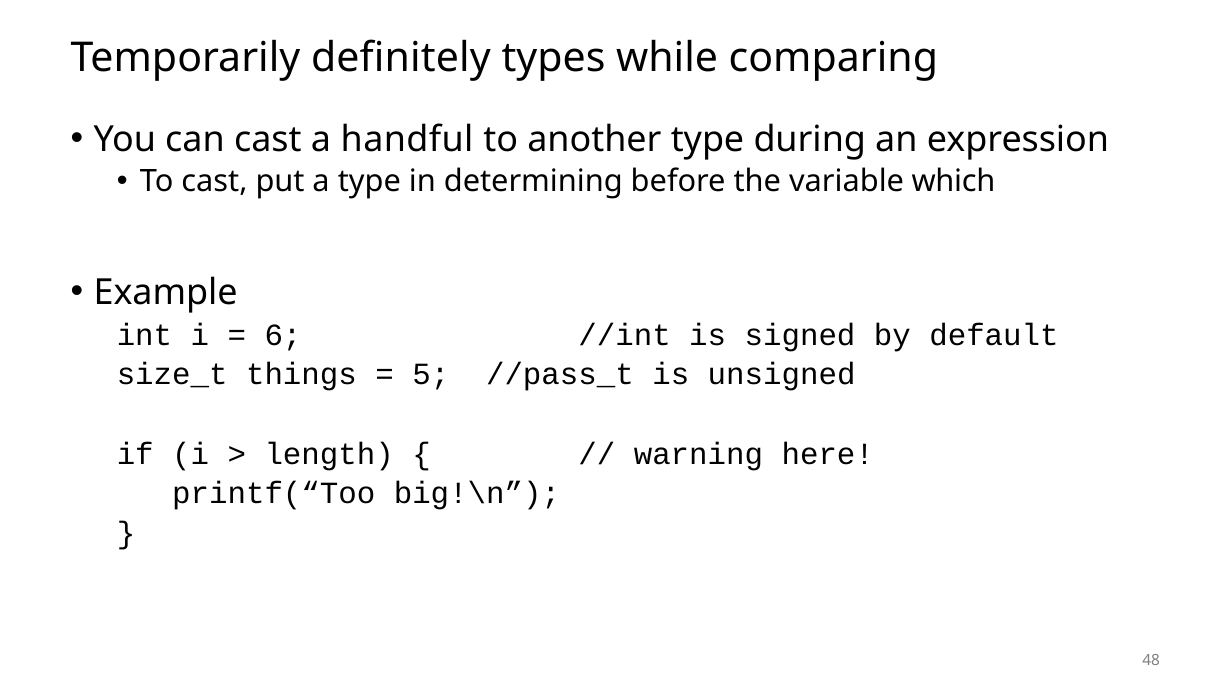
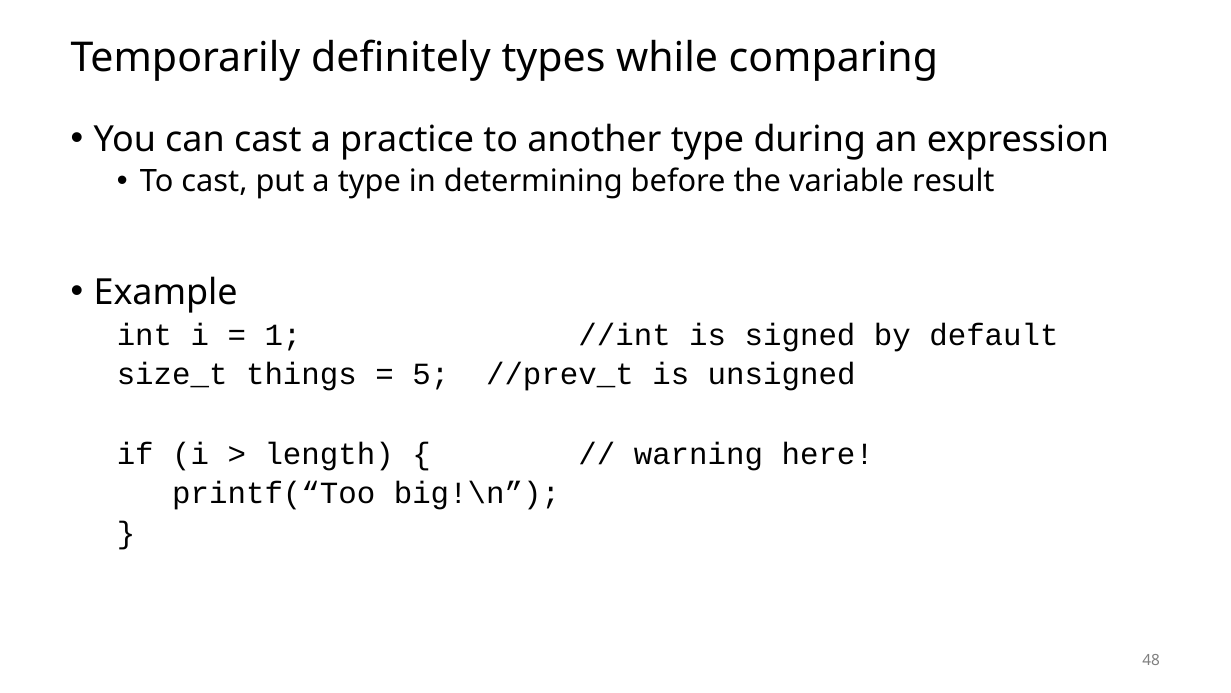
handful: handful -> practice
which: which -> result
6: 6 -> 1
//pass_t: //pass_t -> //prev_t
